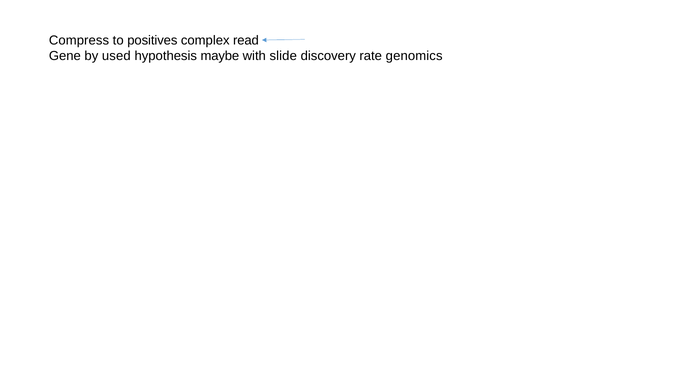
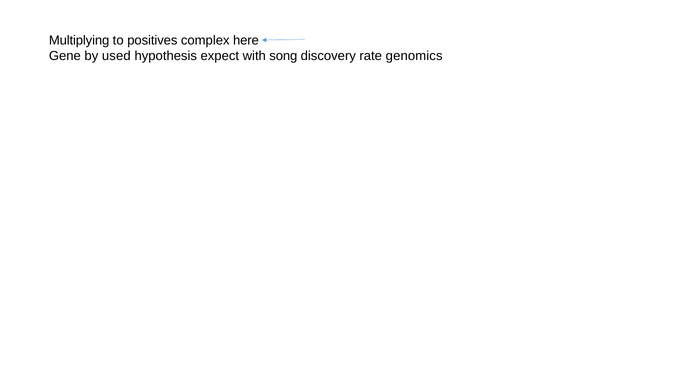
Compress: Compress -> Multiplying
read: read -> here
maybe: maybe -> expect
slide: slide -> song
